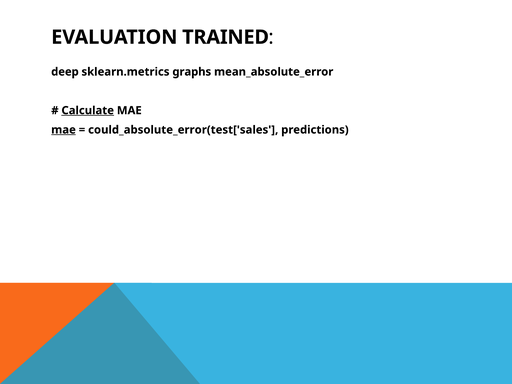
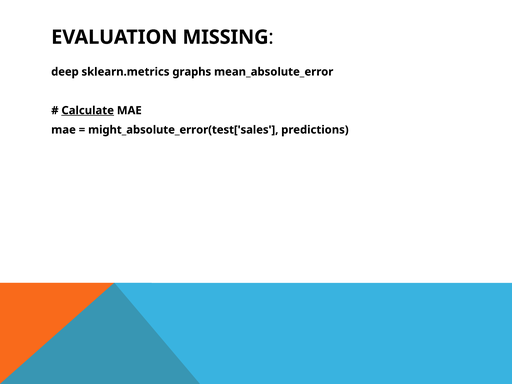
TRAINED: TRAINED -> MISSING
mae at (64, 130) underline: present -> none
could_absolute_error(test['sales: could_absolute_error(test['sales -> might_absolute_error(test['sales
